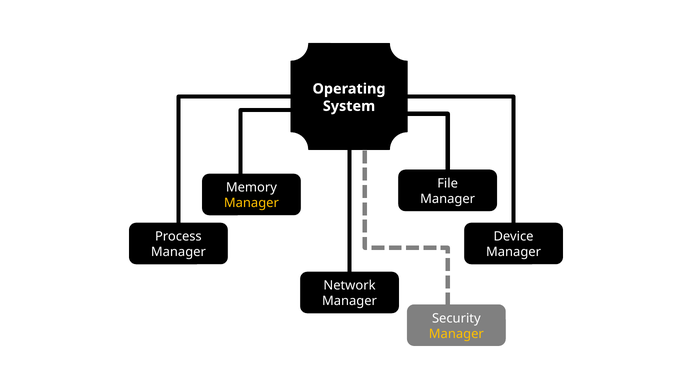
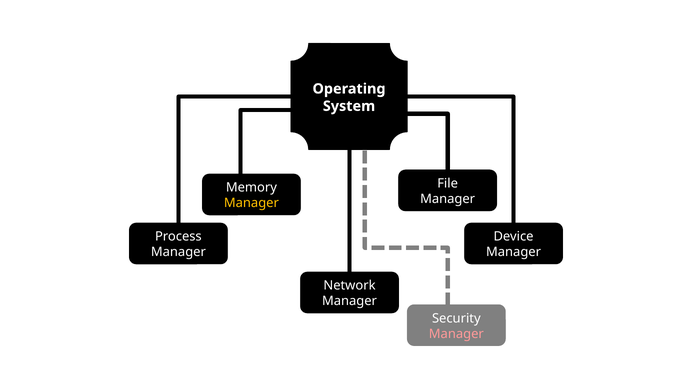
Manager at (456, 334) colour: yellow -> pink
